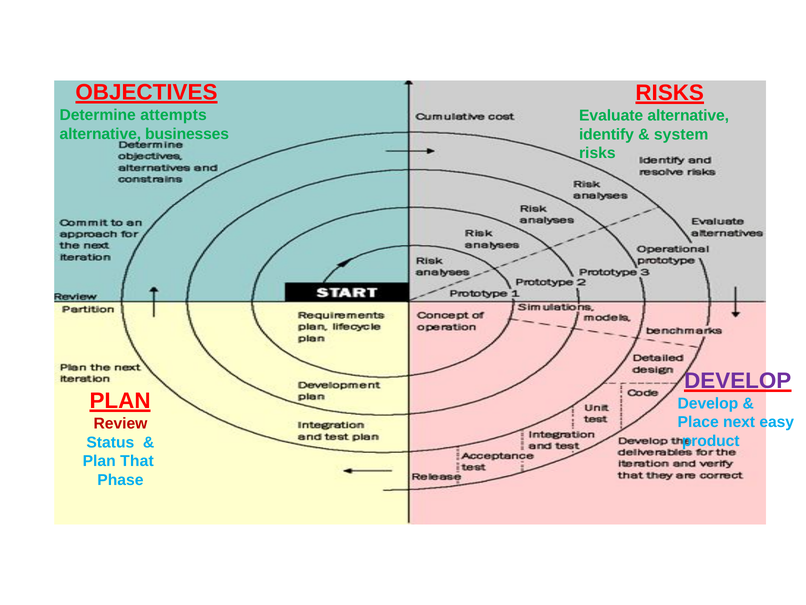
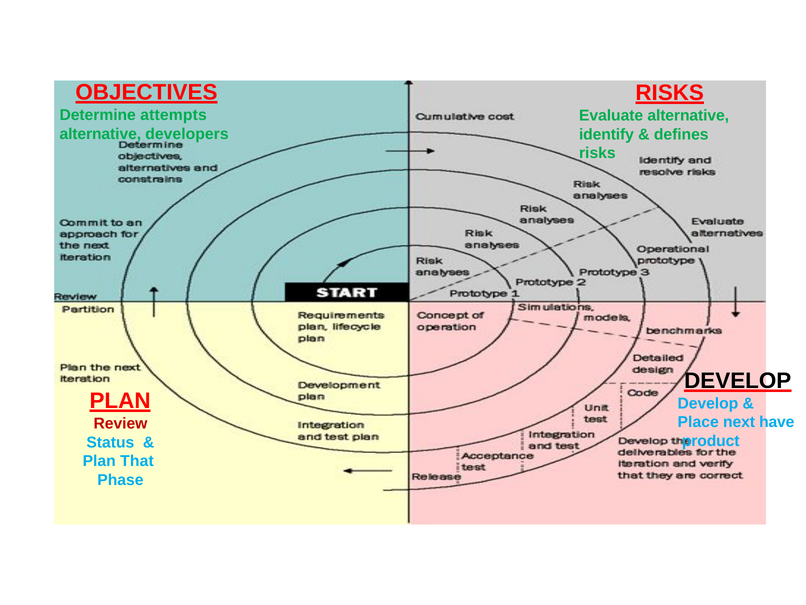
businesses: businesses -> developers
system: system -> defines
DEVELOP at (738, 381) colour: purple -> black
easy: easy -> have
